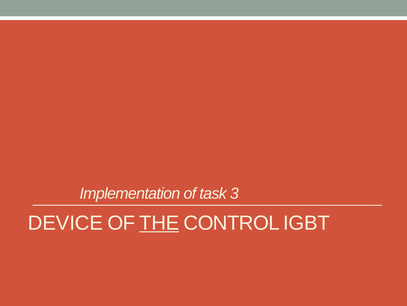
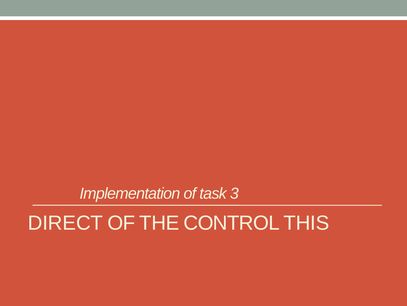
DEVICE: DEVICE -> DIRECT
THE underline: present -> none
IGBT: IGBT -> THIS
